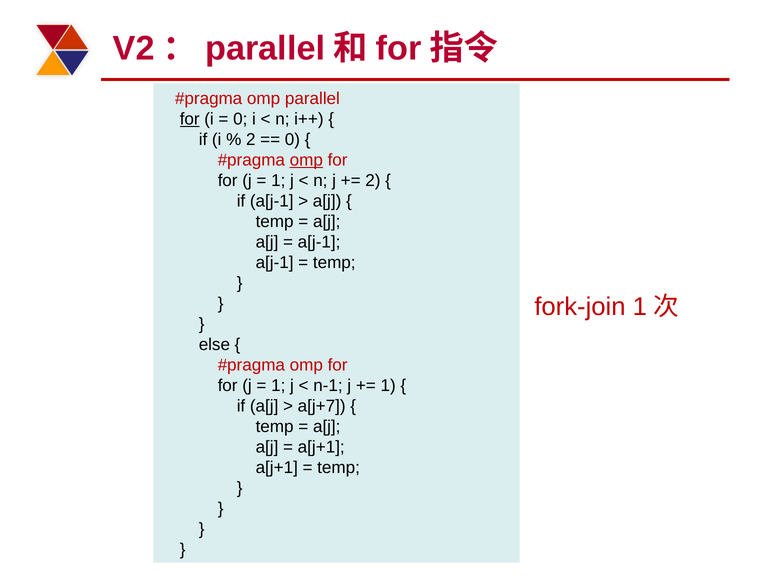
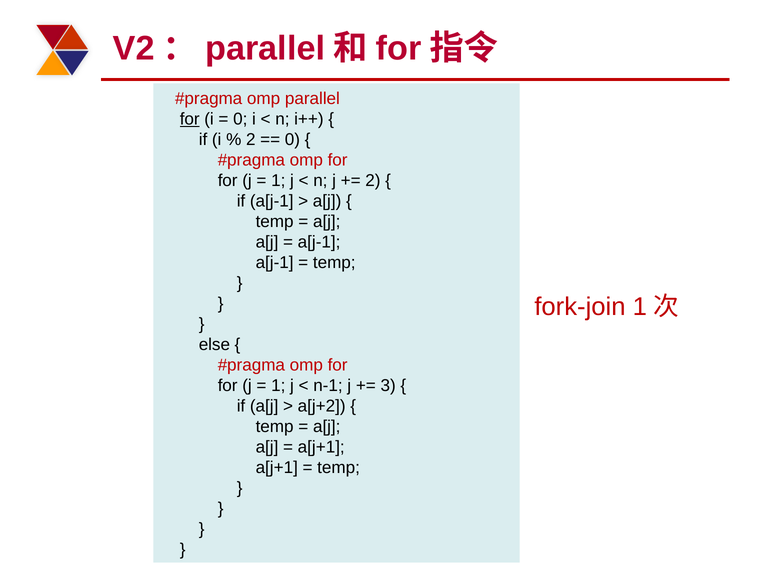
omp at (306, 160) underline: present -> none
1 at (388, 386): 1 -> 3
a[j+7: a[j+7 -> a[j+2
